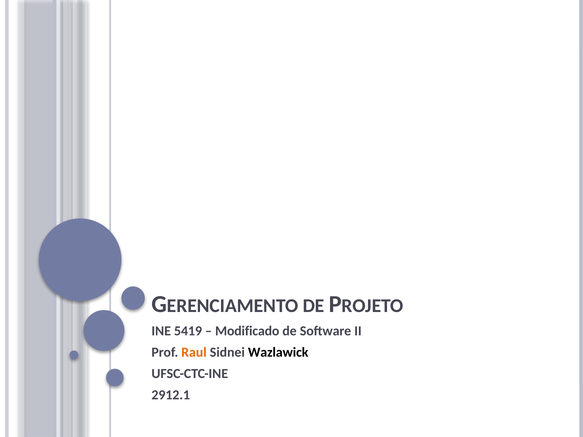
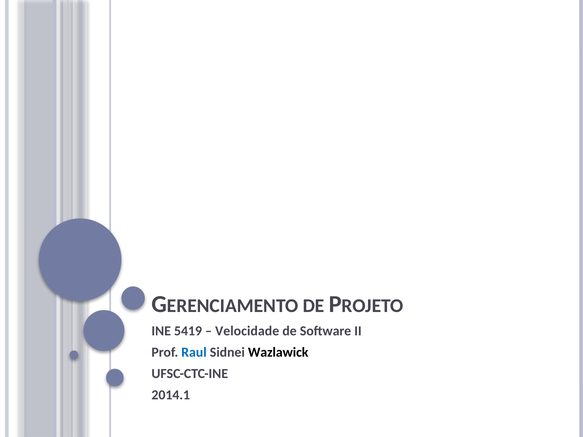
Modificado: Modificado -> Velocidade
Raul colour: orange -> blue
2912.1: 2912.1 -> 2014.1
